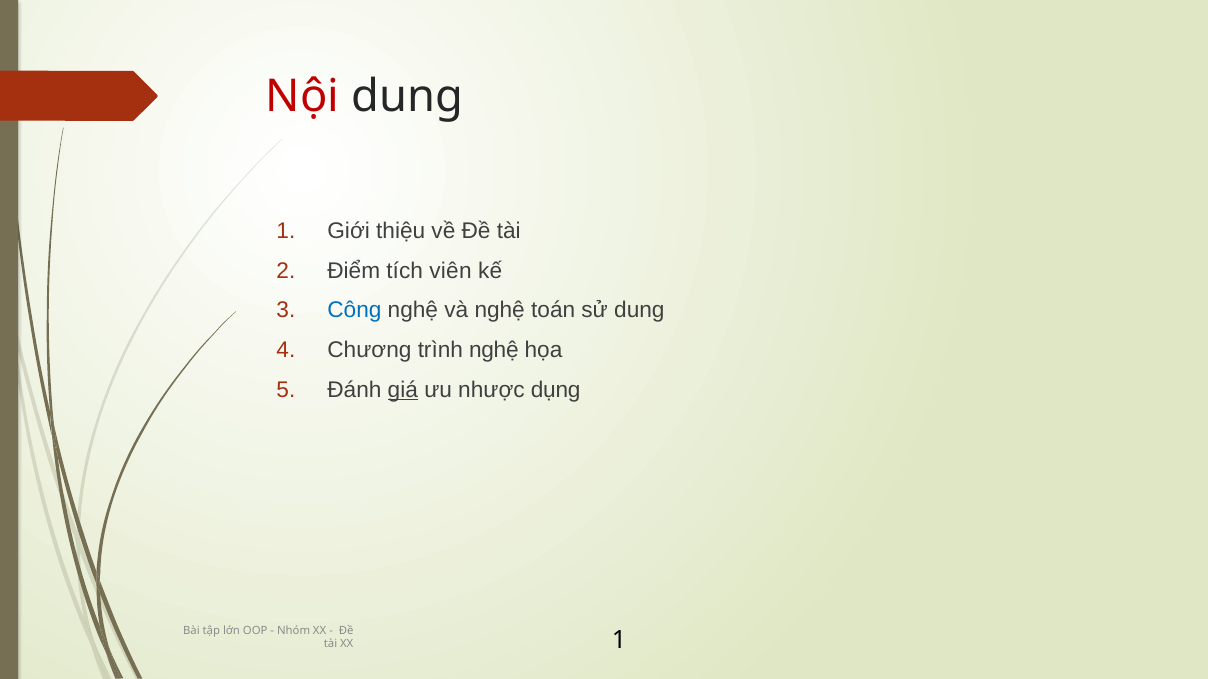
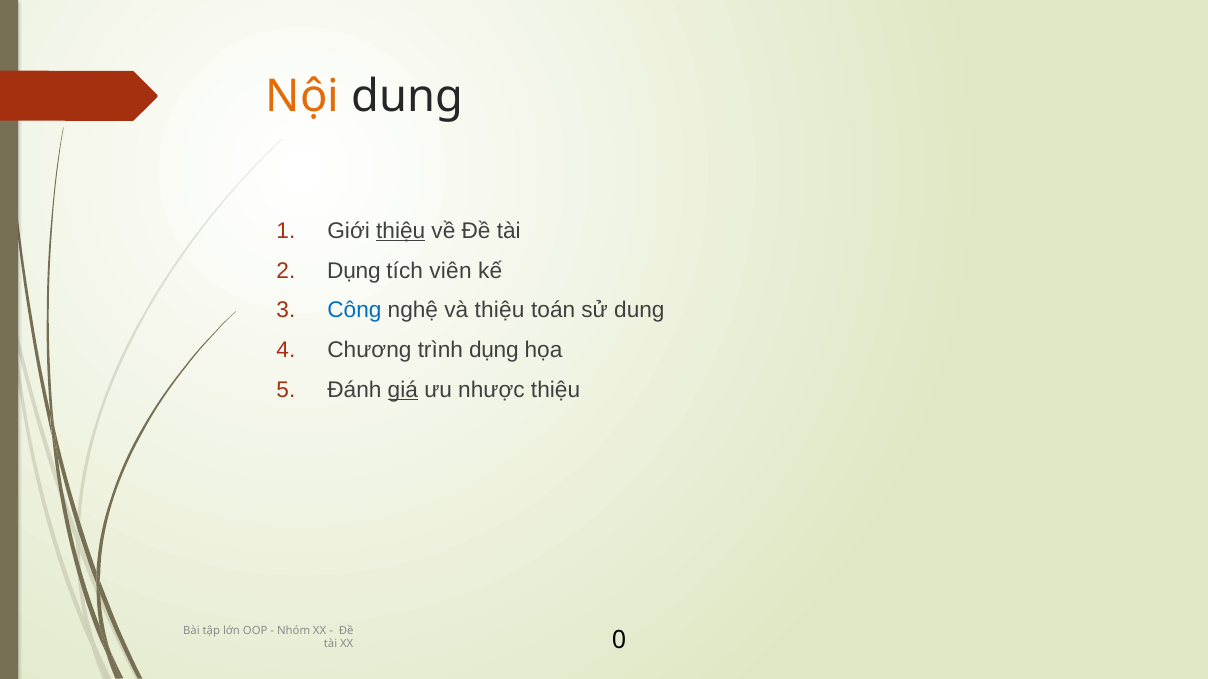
Nội colour: red -> orange
thiệu at (401, 231) underline: none -> present
2 Điểm: Điểm -> Dụng
và nghệ: nghệ -> thiệu
trình nghệ: nghệ -> dụng
nhược dụng: dụng -> thiệu
XX 1: 1 -> 0
